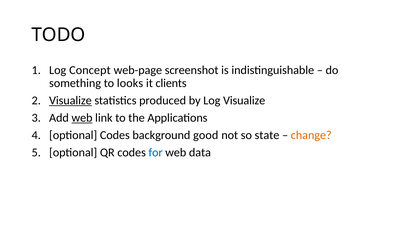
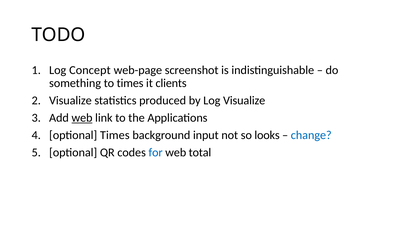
to looks: looks -> times
Visualize at (70, 101) underline: present -> none
optional Codes: Codes -> Times
good: good -> input
state: state -> looks
change colour: orange -> blue
data: data -> total
